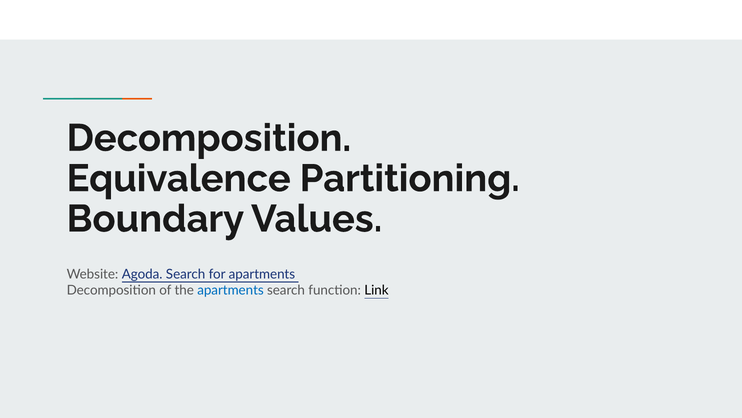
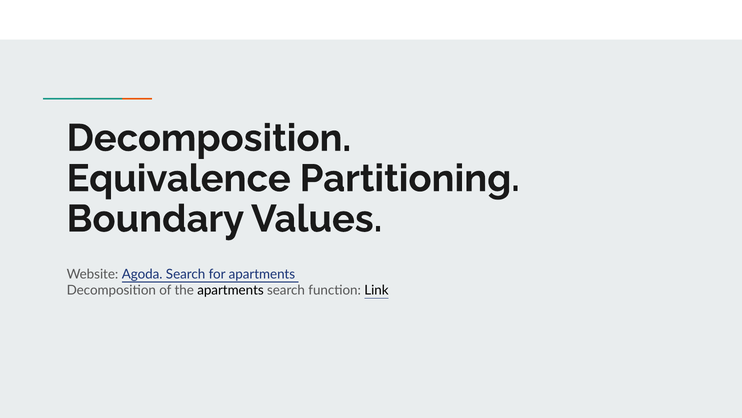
apartments at (230, 290) colour: blue -> black
